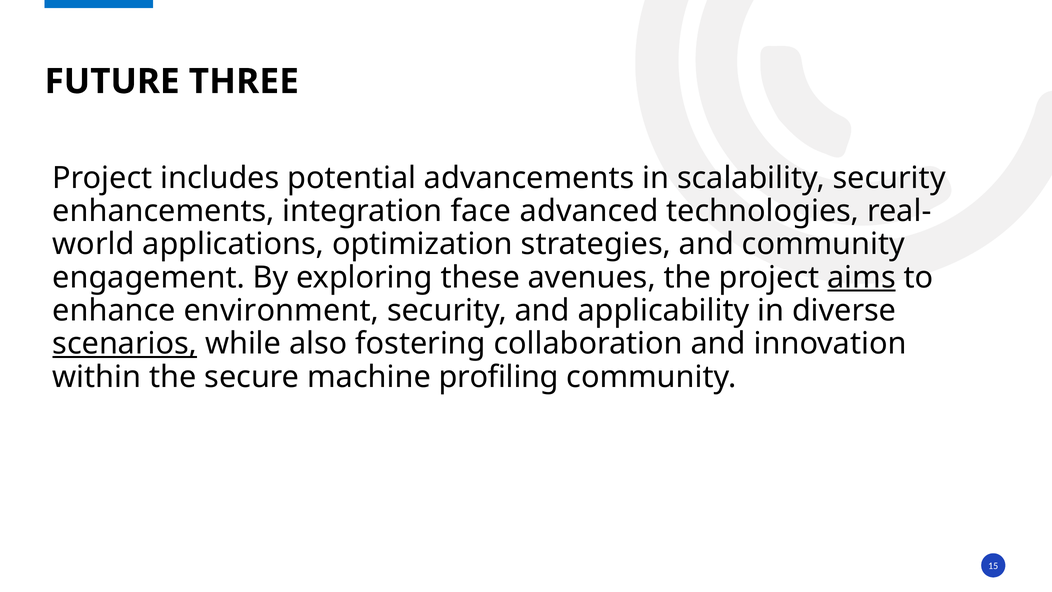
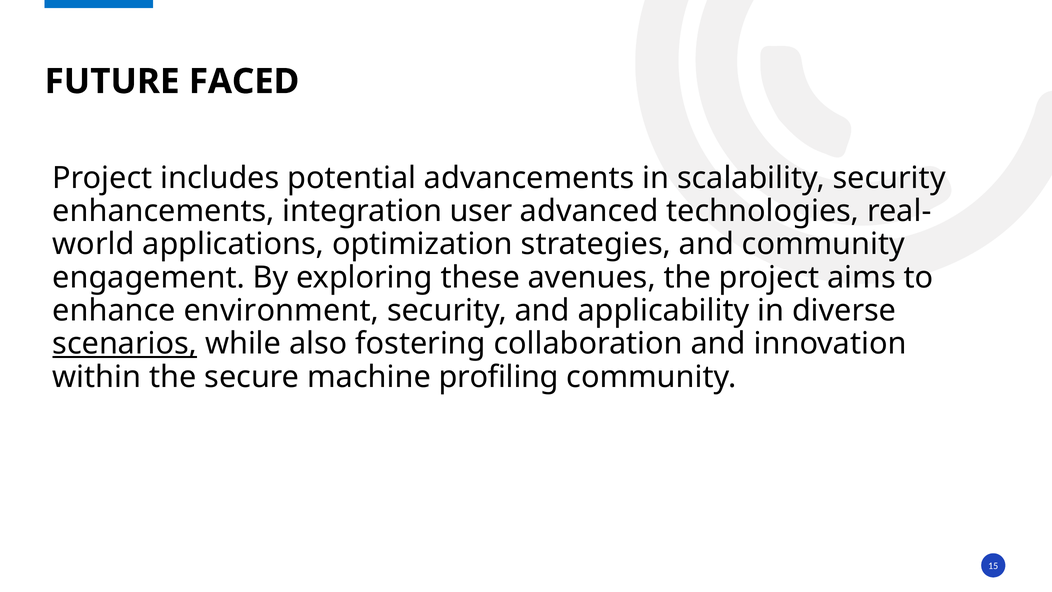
THREE: THREE -> FACED
face: face -> user
aims underline: present -> none
